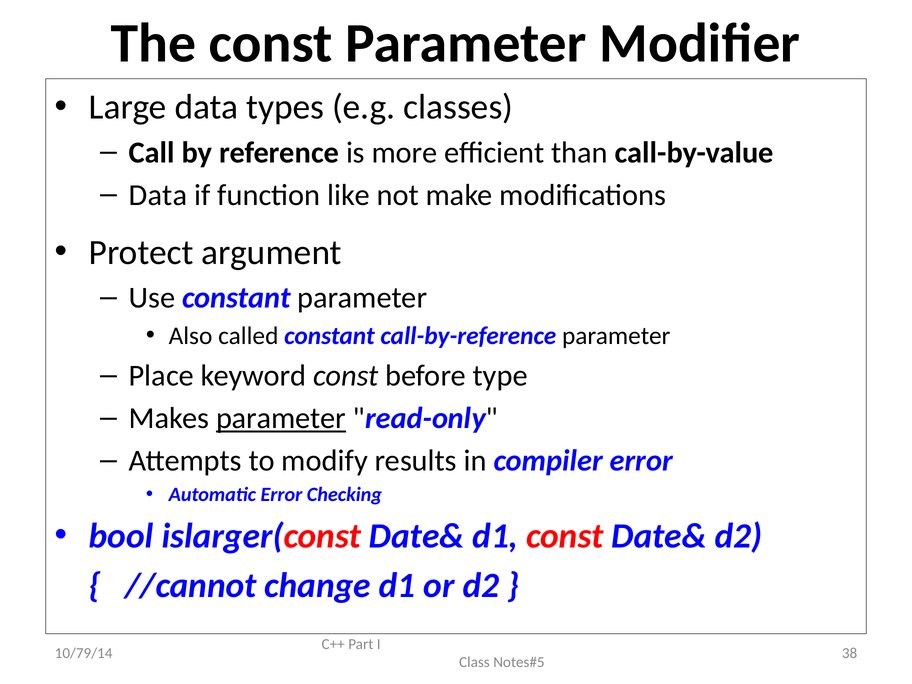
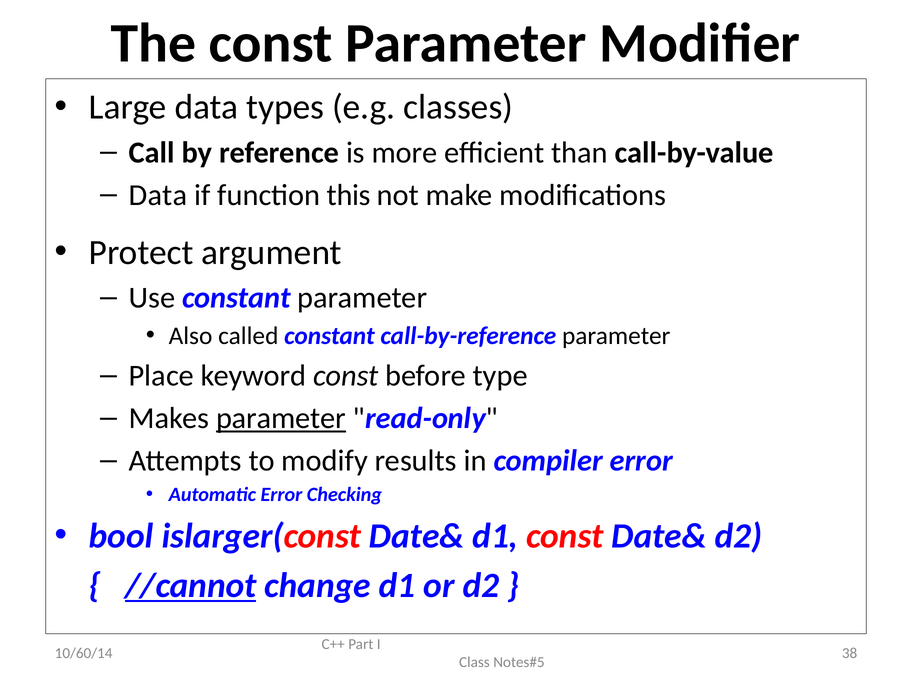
like: like -> this
//cannot underline: none -> present
10/79/14: 10/79/14 -> 10/60/14
